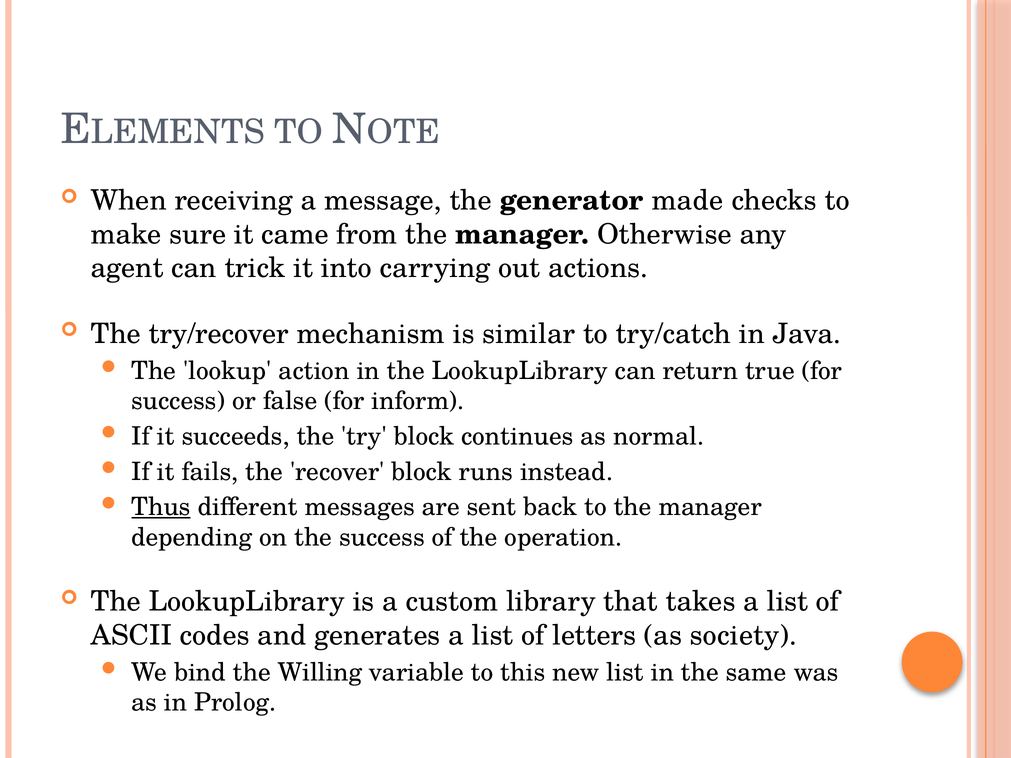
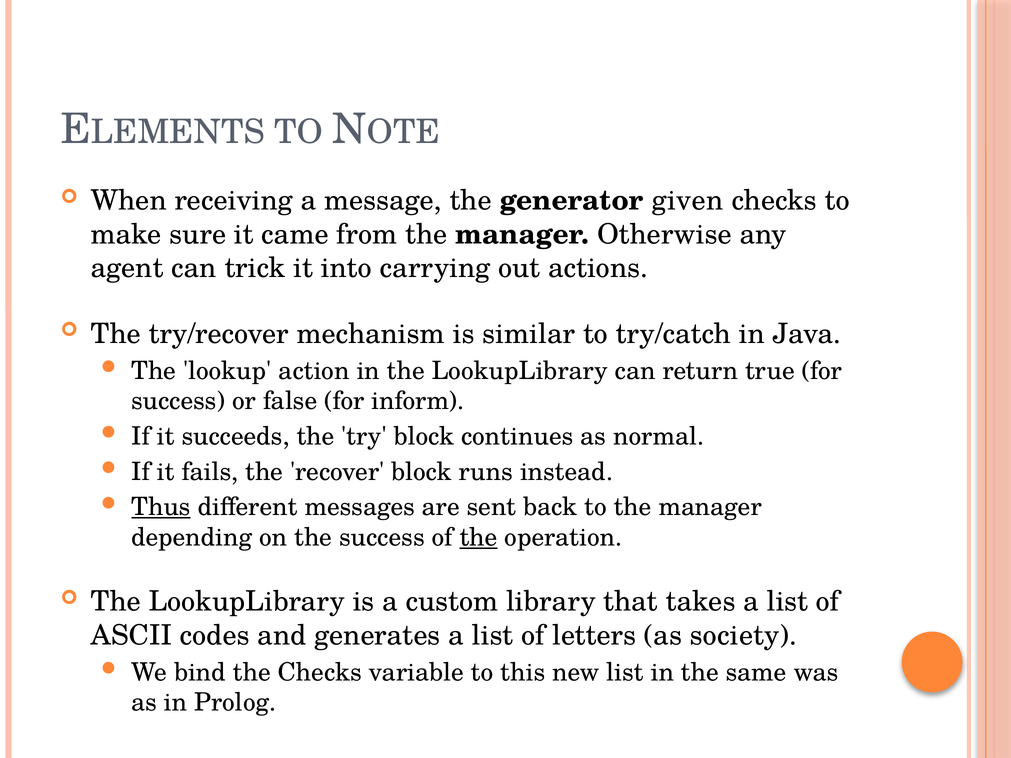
made: made -> given
the at (479, 538) underline: none -> present
the Willing: Willing -> Checks
